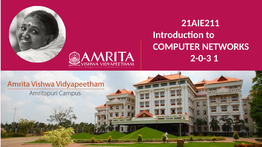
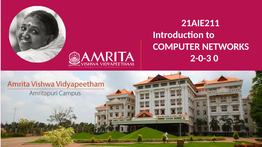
1: 1 -> 0
